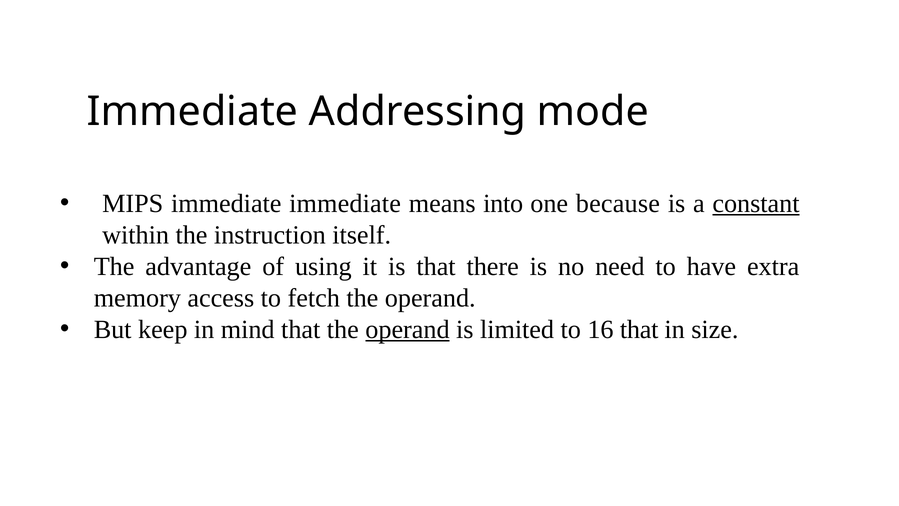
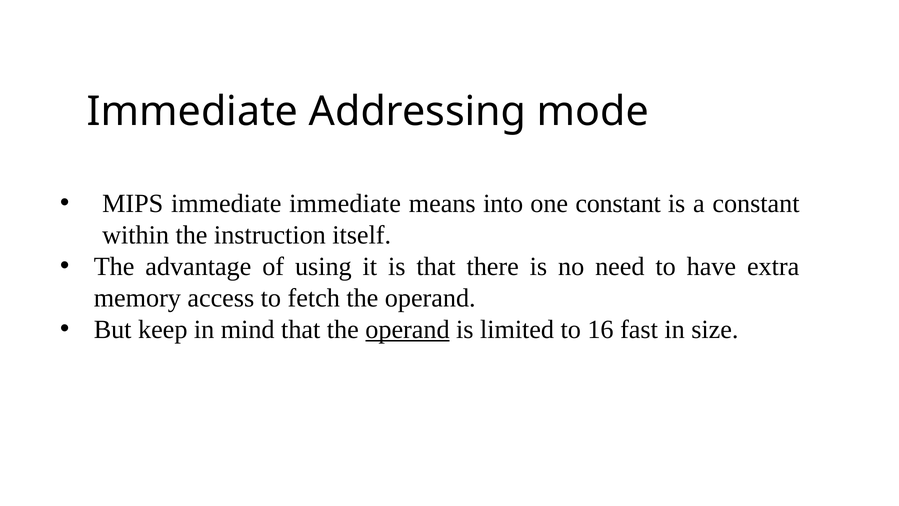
one because: because -> constant
constant at (756, 203) underline: present -> none
16 that: that -> fast
